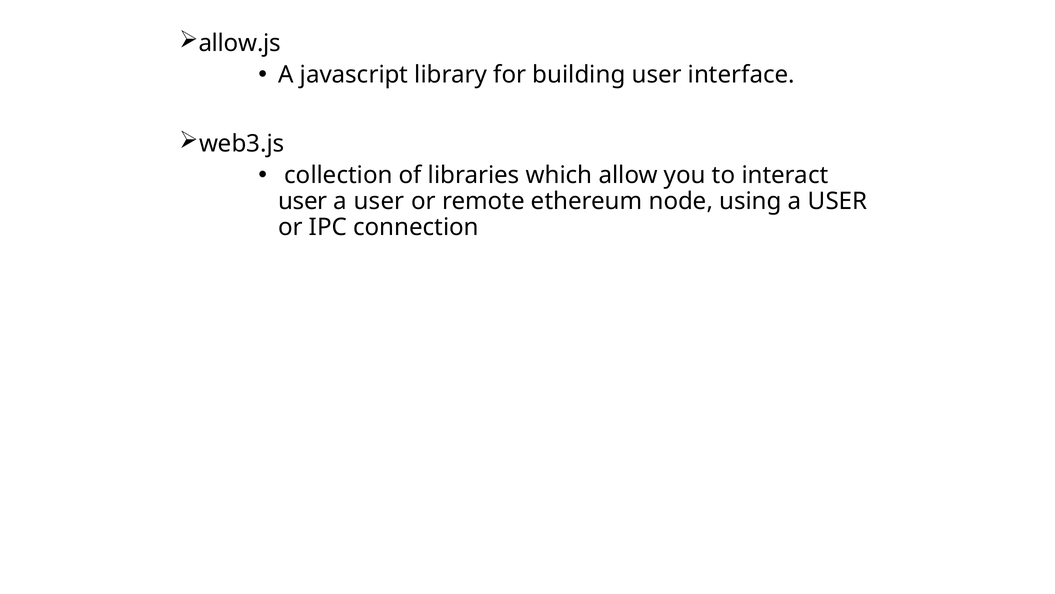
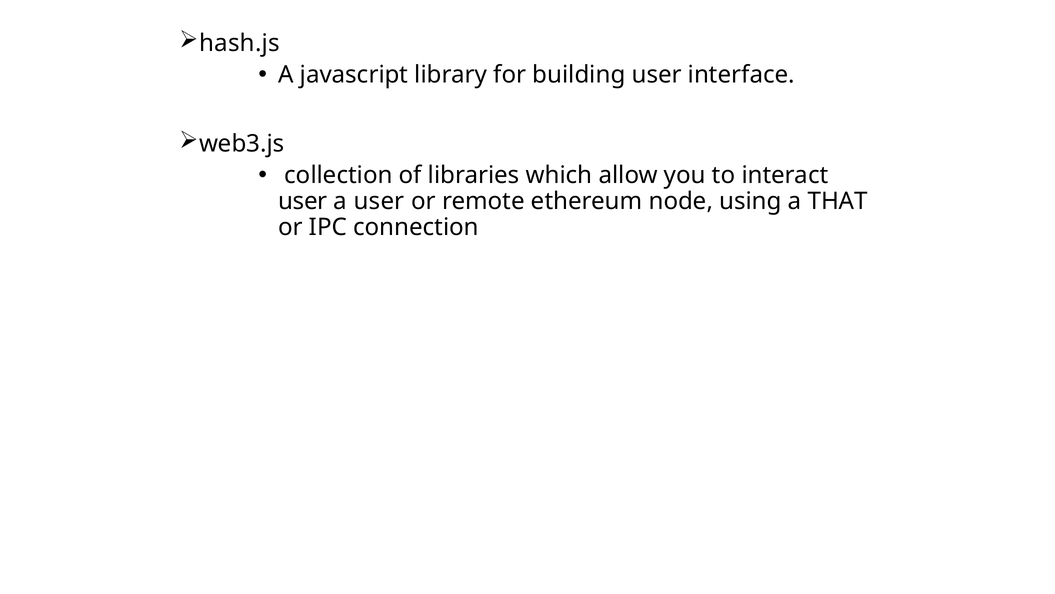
allow.js: allow.js -> hash.js
using a USER: USER -> THAT
